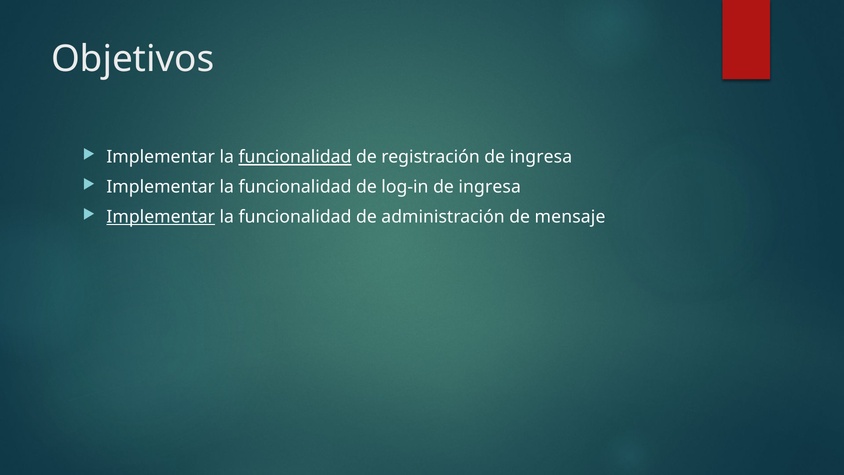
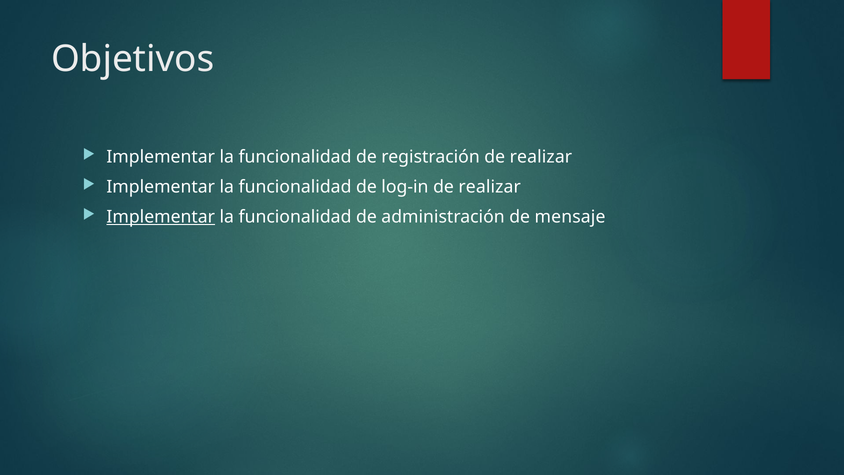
funcionalidad at (295, 157) underline: present -> none
registración de ingresa: ingresa -> realizar
log-in de ingresa: ingresa -> realizar
